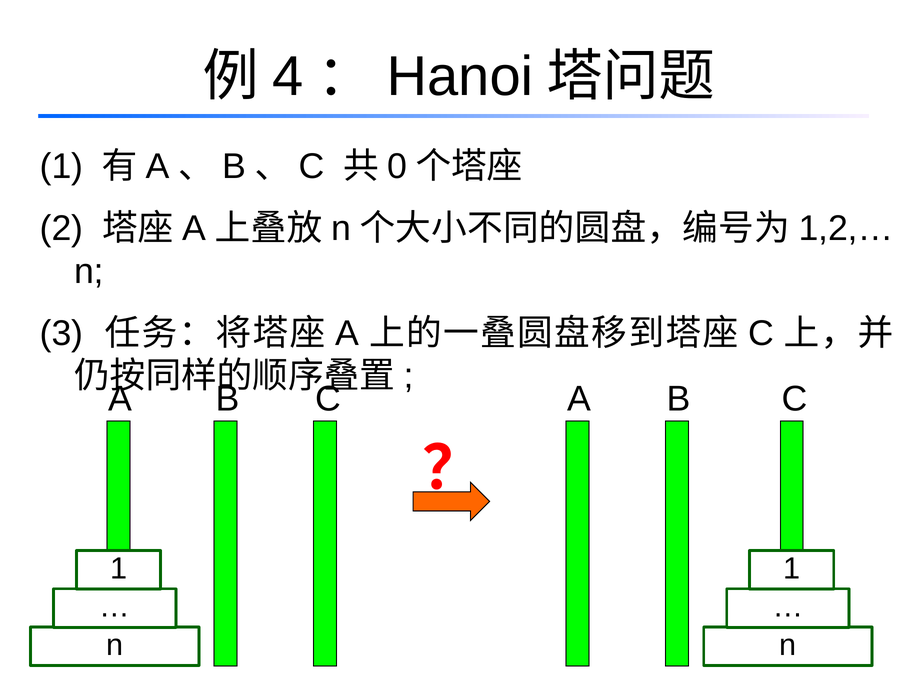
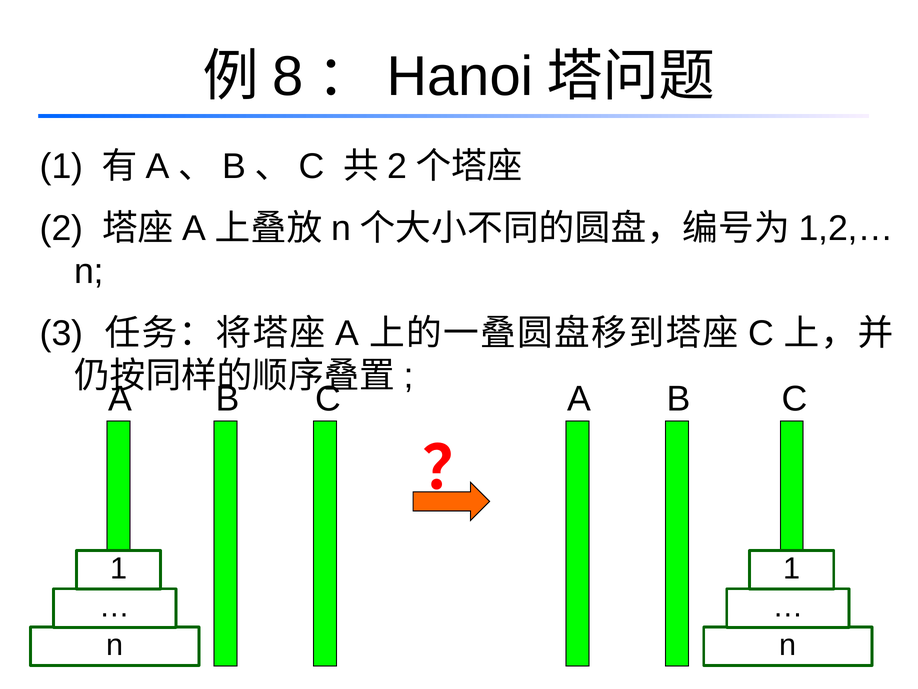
4: 4 -> 8
0 at (397, 166): 0 -> 2
